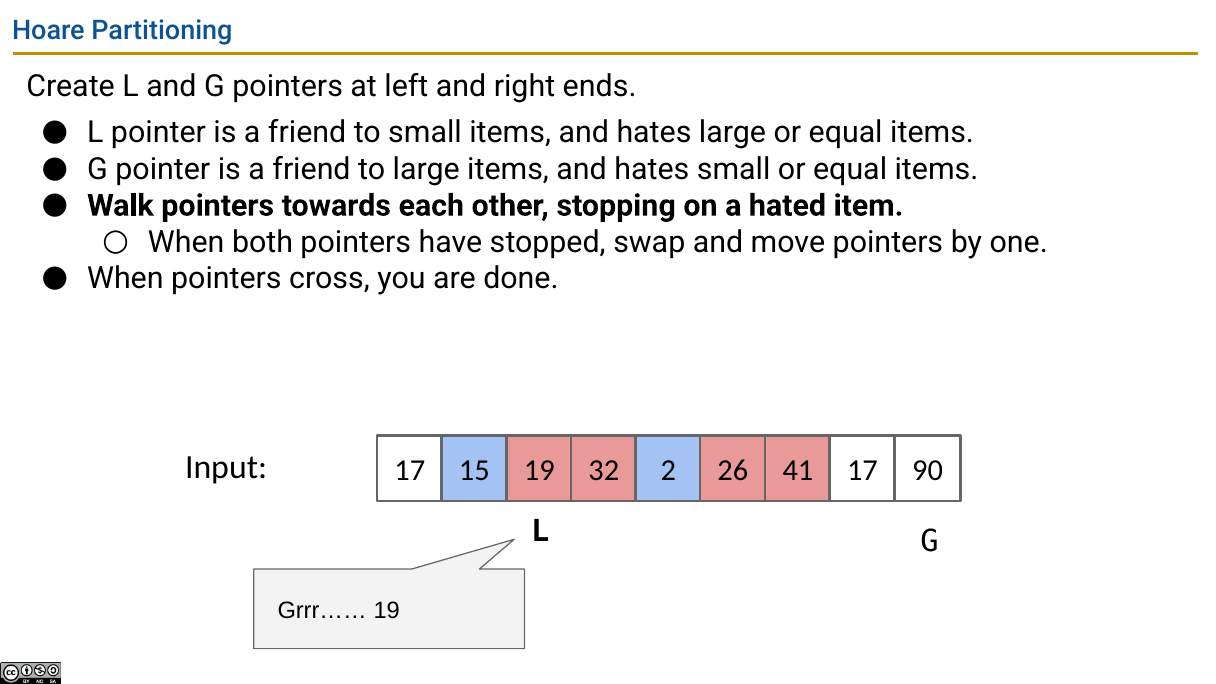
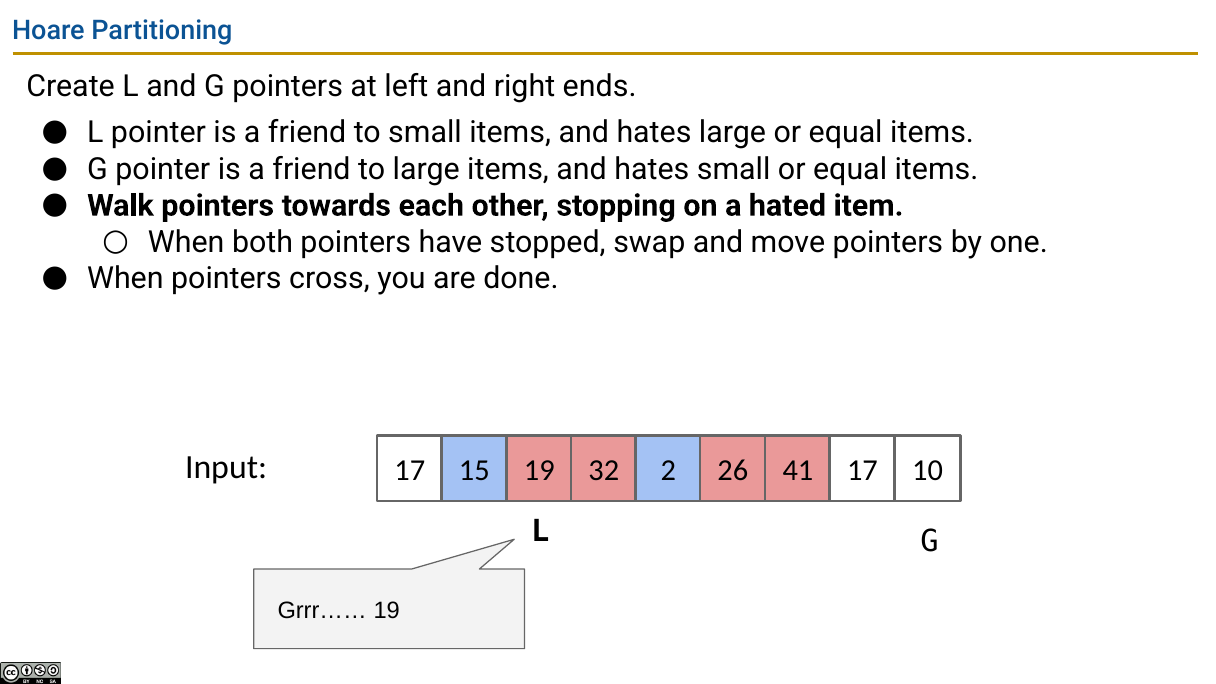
90: 90 -> 10
